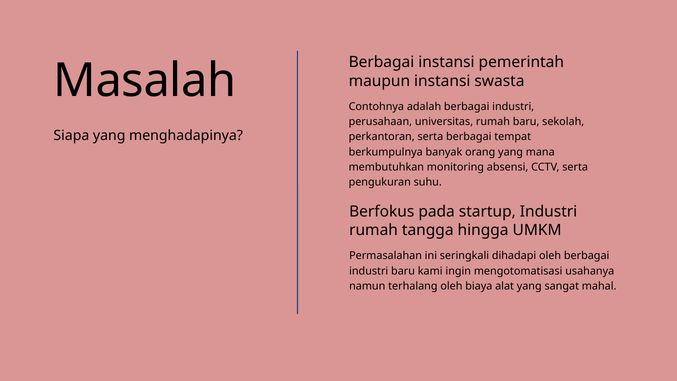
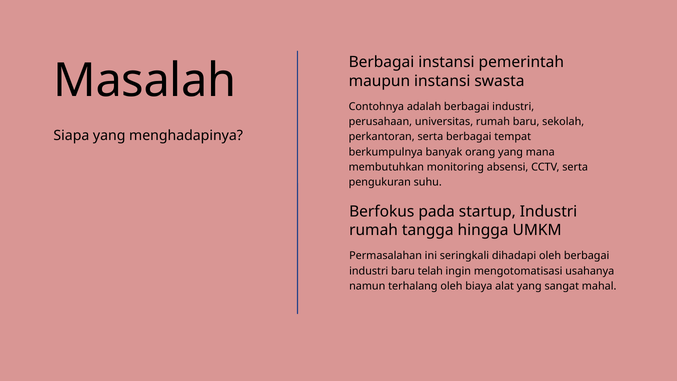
kami: kami -> telah
